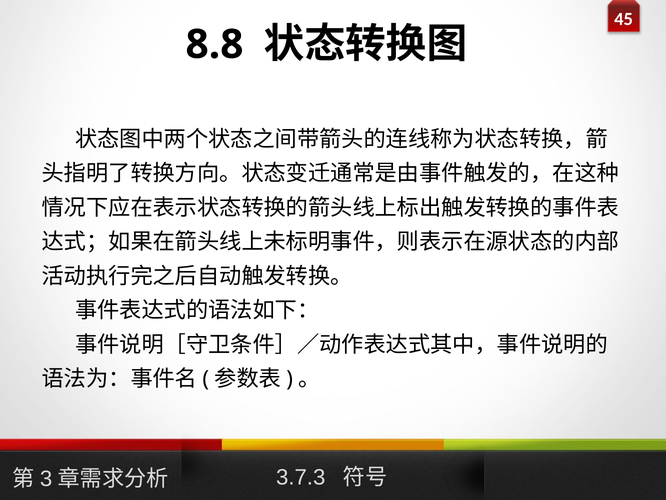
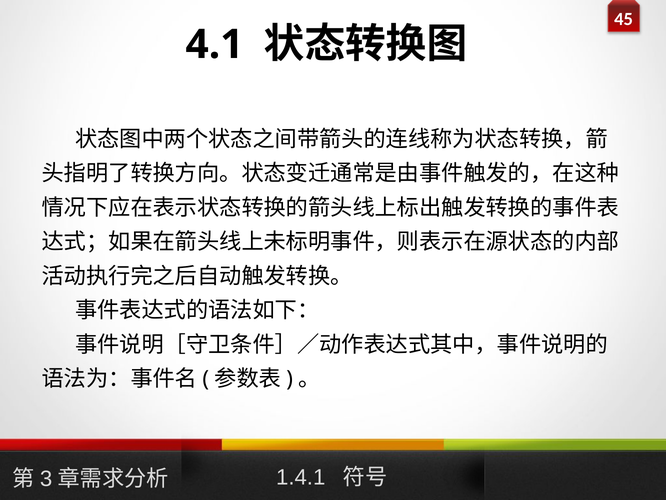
8.8: 8.8 -> 4.1
3.7.3: 3.7.3 -> 1.4.1
